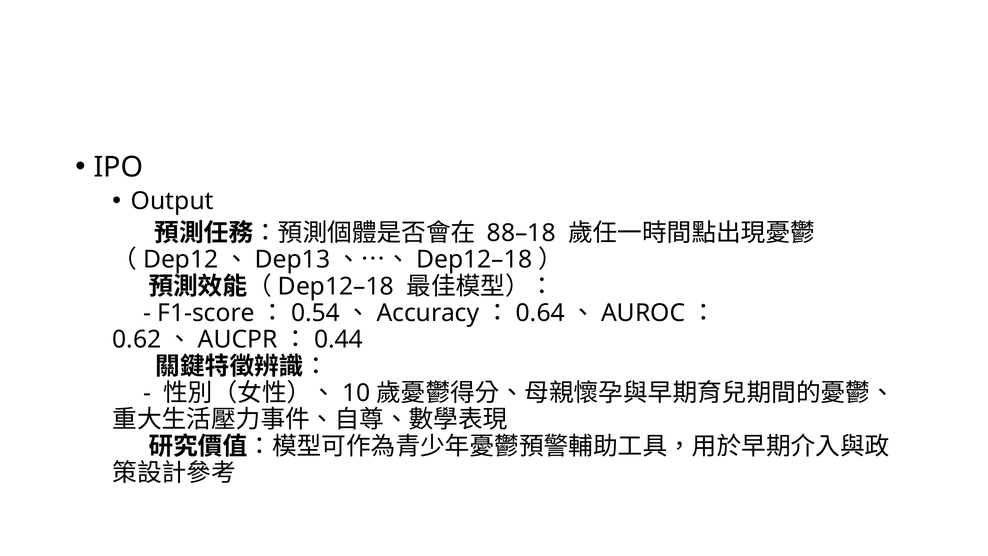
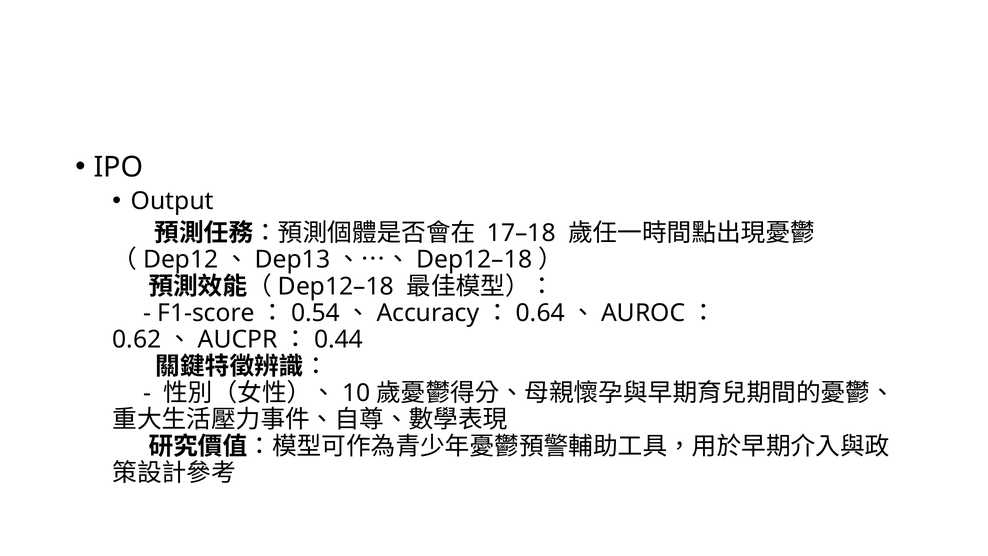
88–18: 88–18 -> 17–18
